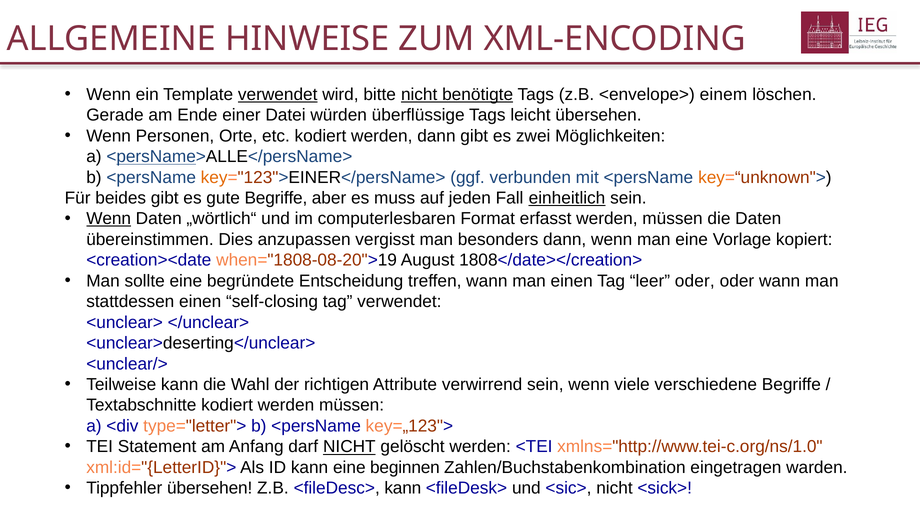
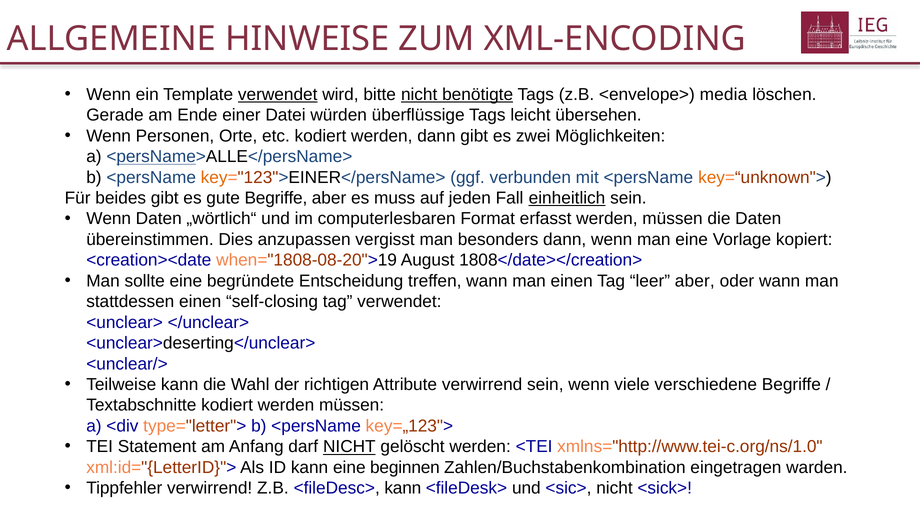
einem: einem -> media
Wenn at (109, 219) underline: present -> none
leer oder: oder -> aber
Tippfehler übersehen: übersehen -> verwirrend
